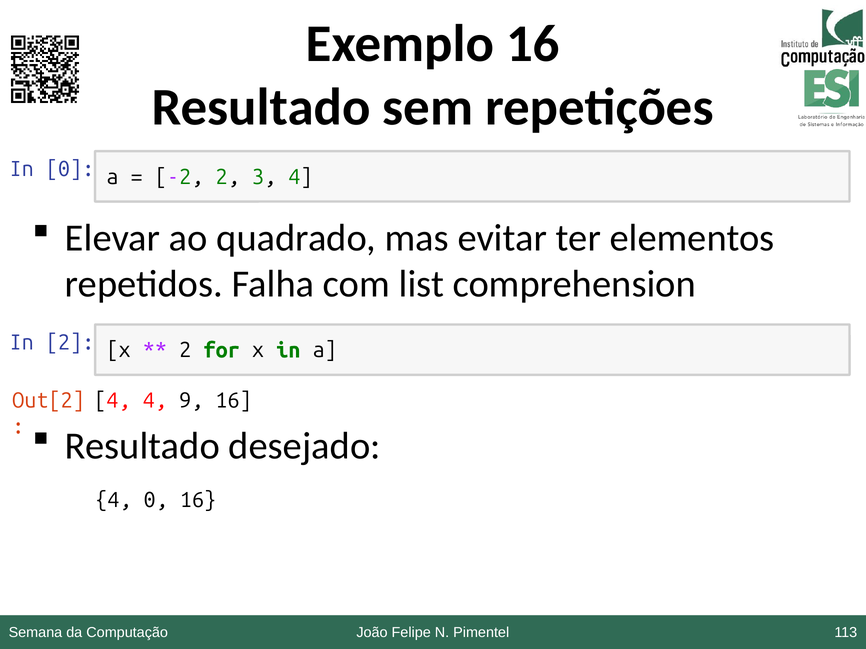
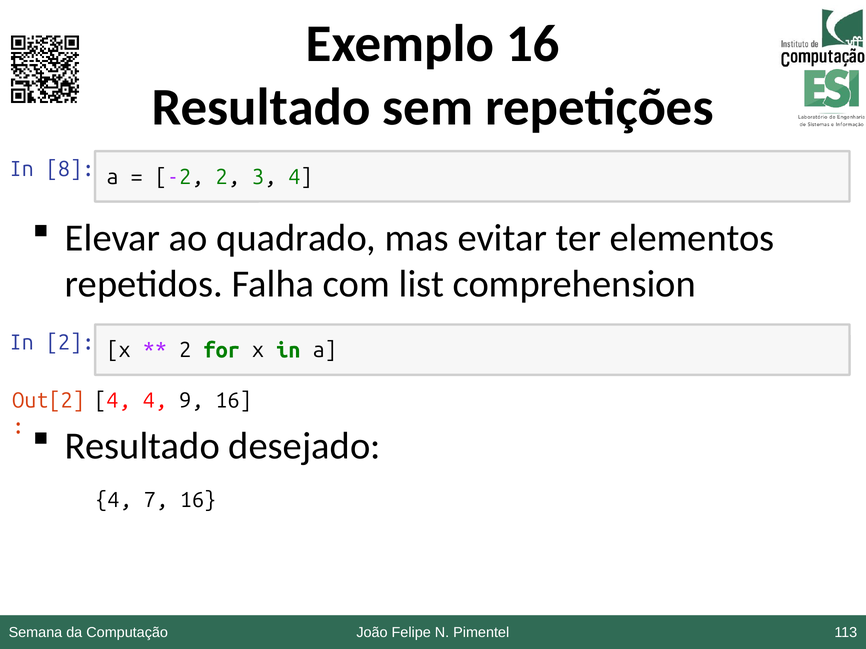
In 0: 0 -> 8
4 0: 0 -> 7
